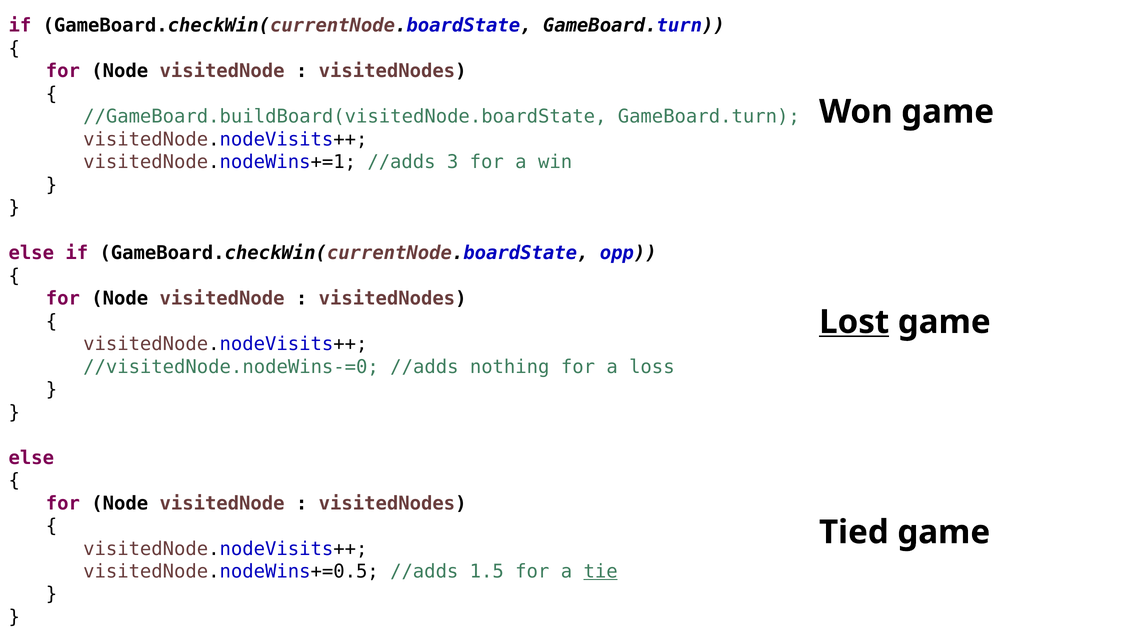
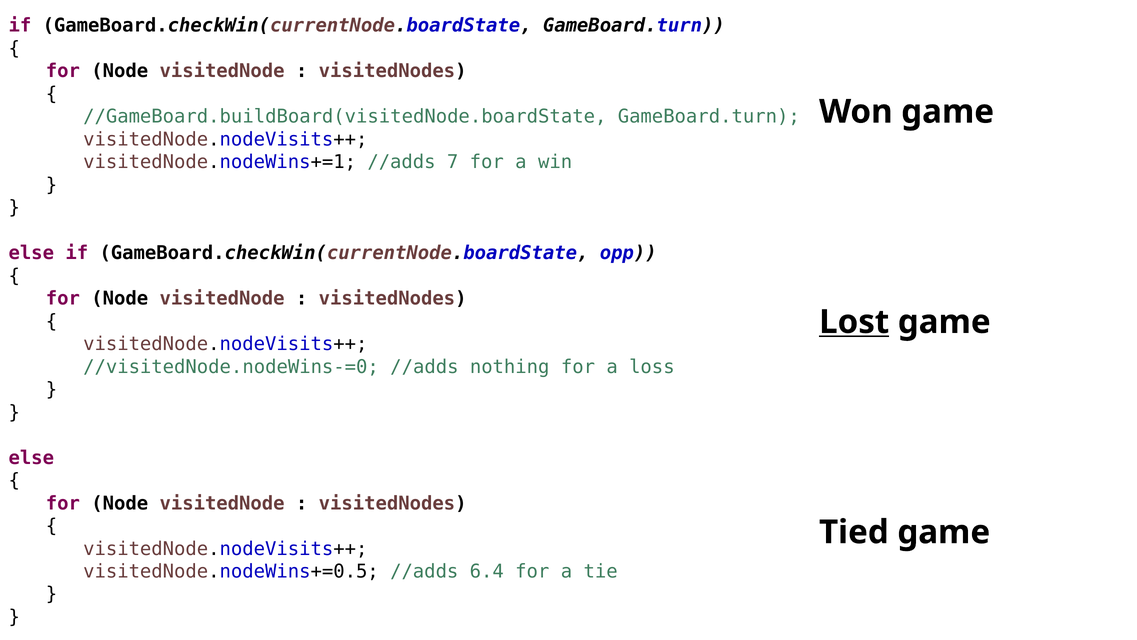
3: 3 -> 7
1.5: 1.5 -> 6.4
tie underline: present -> none
